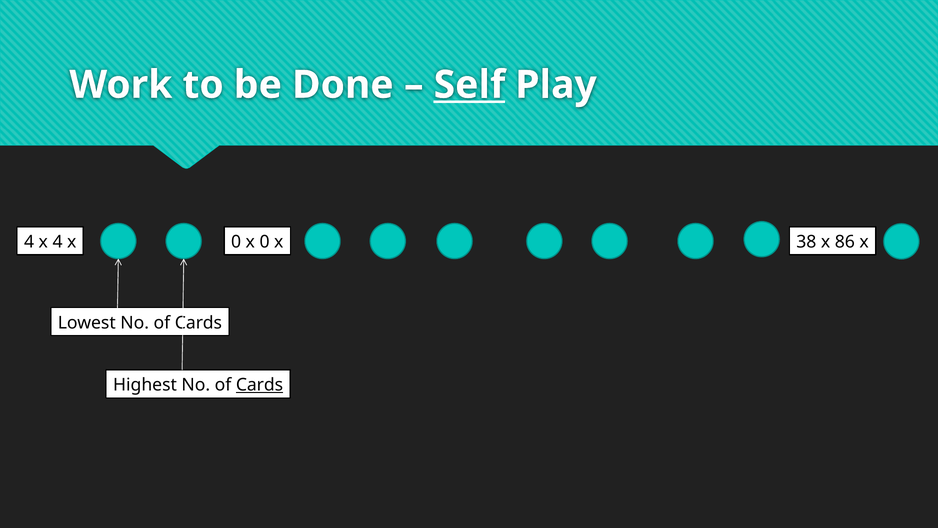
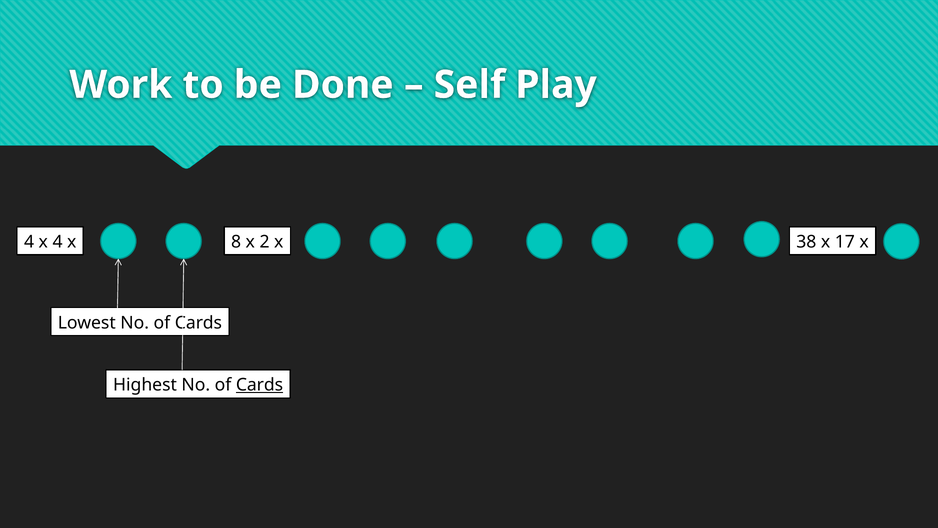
Self underline: present -> none
4 x 0: 0 -> 8
0 at (265, 242): 0 -> 2
86: 86 -> 17
